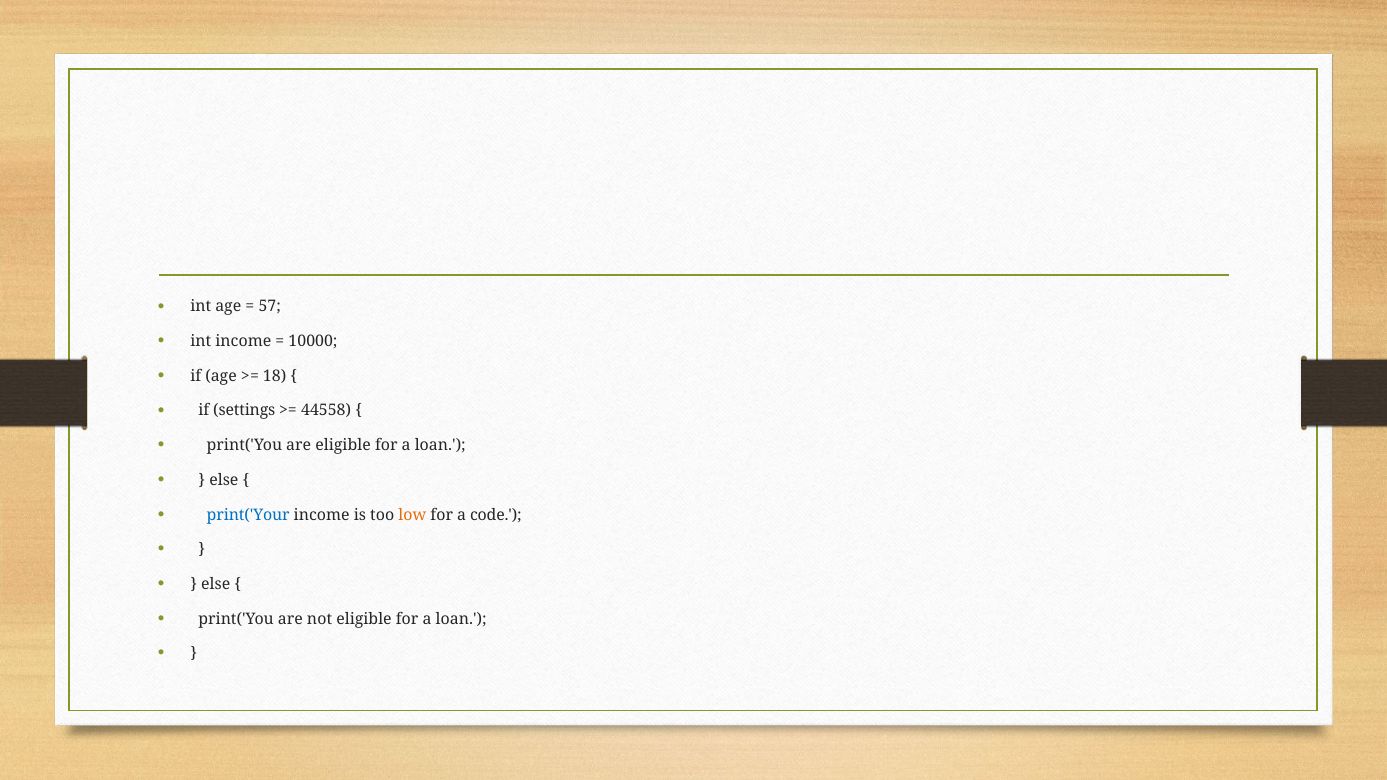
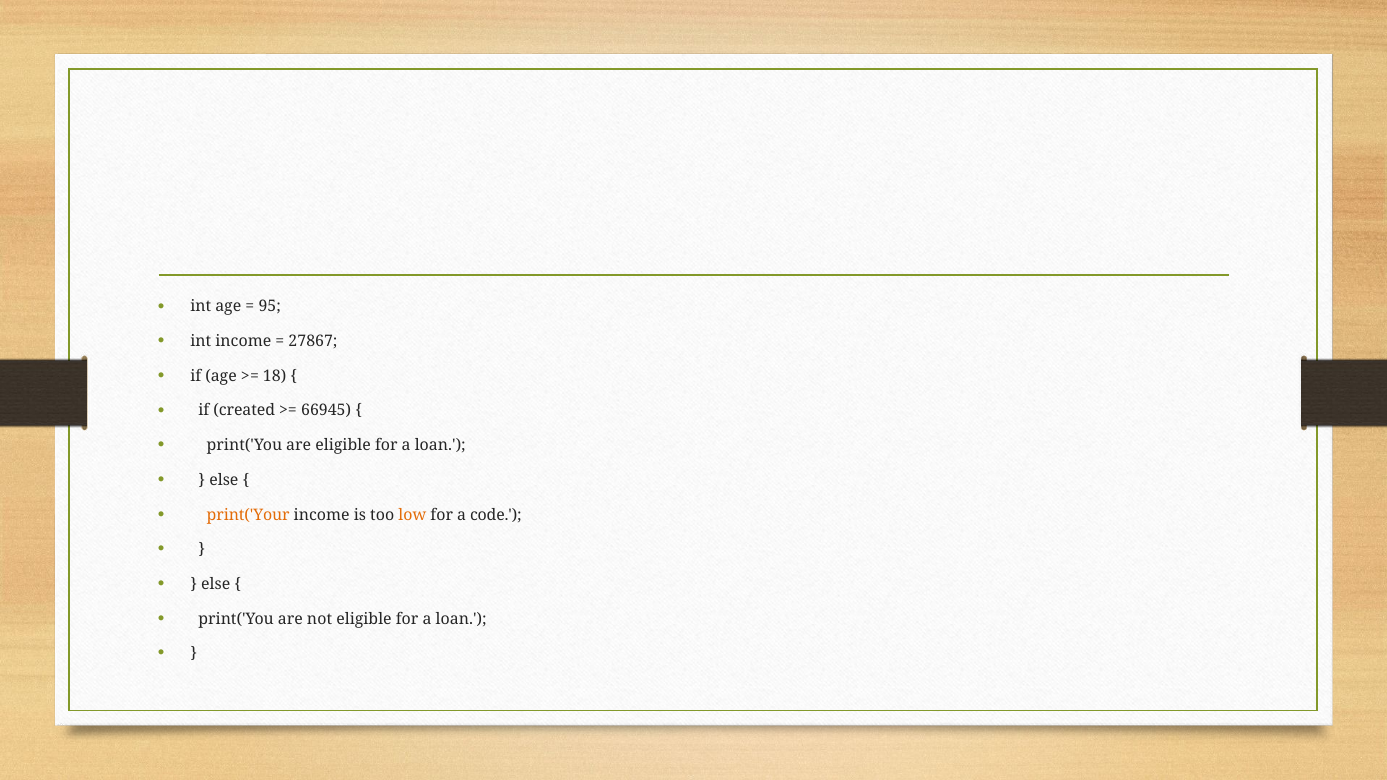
57: 57 -> 95
10000: 10000 -> 27867
settings: settings -> created
44558: 44558 -> 66945
print('Your colour: blue -> orange
